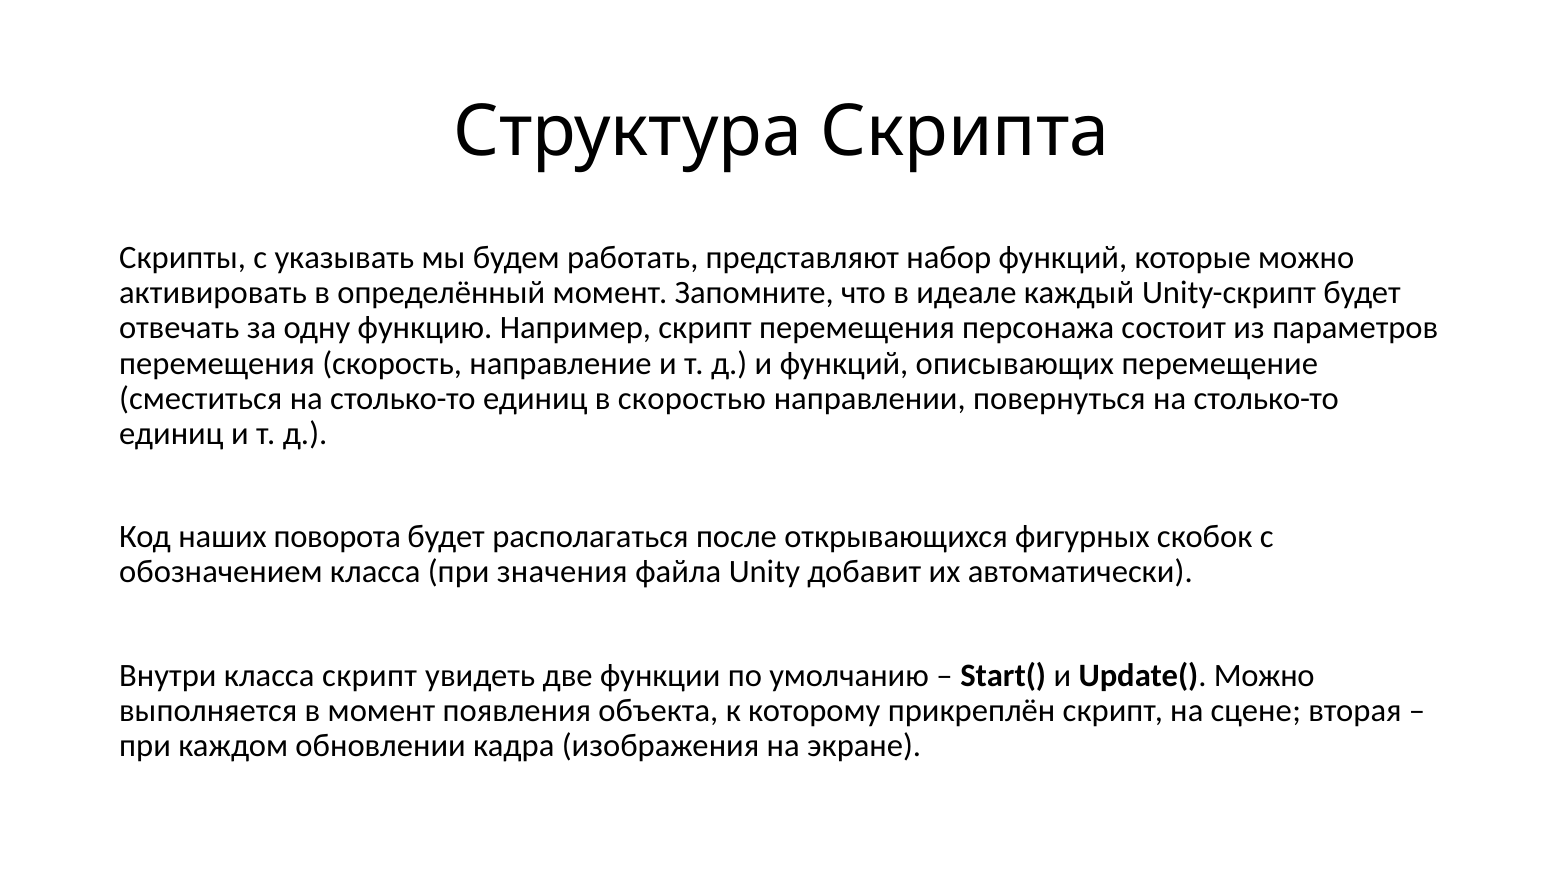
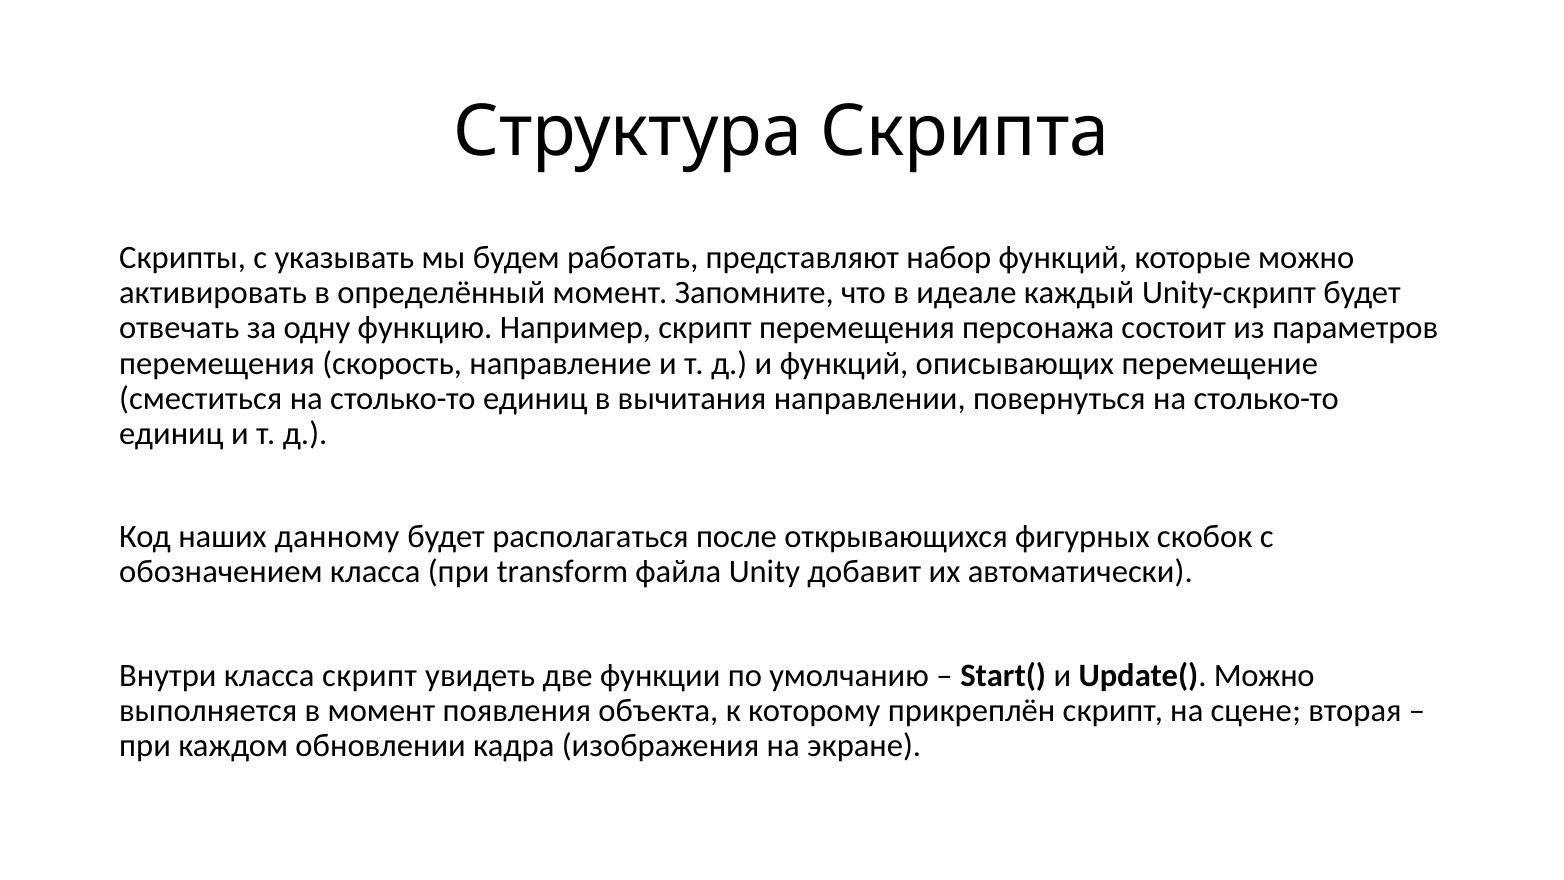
скоростью: скоростью -> вычитания
поворота: поворота -> данному
значения: значения -> transform
